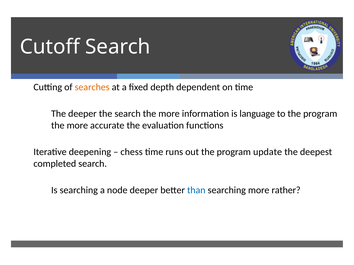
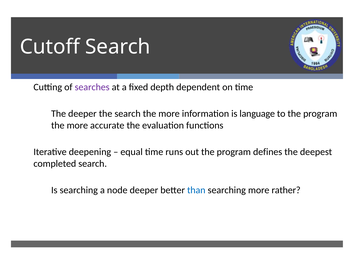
searches colour: orange -> purple
chess: chess -> equal
update: update -> defines
